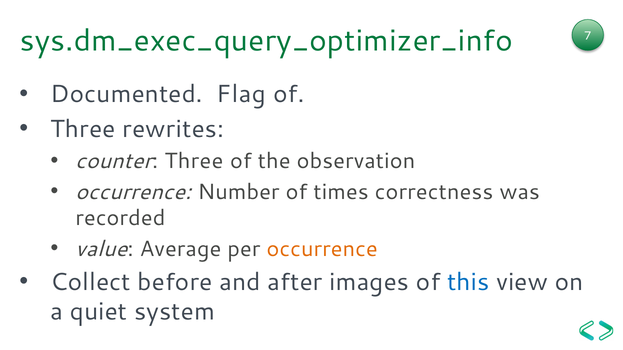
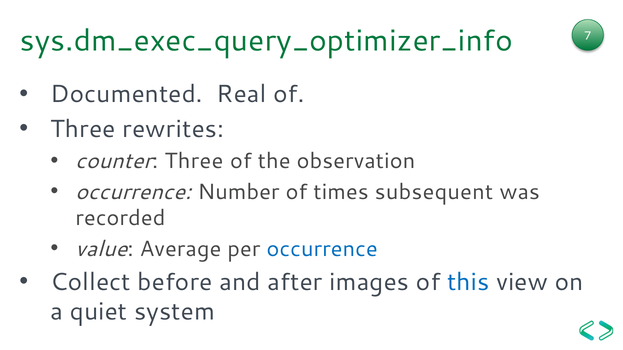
Flag: Flag -> Real
correctness: correctness -> subsequent
occurrence at (322, 249) colour: orange -> blue
